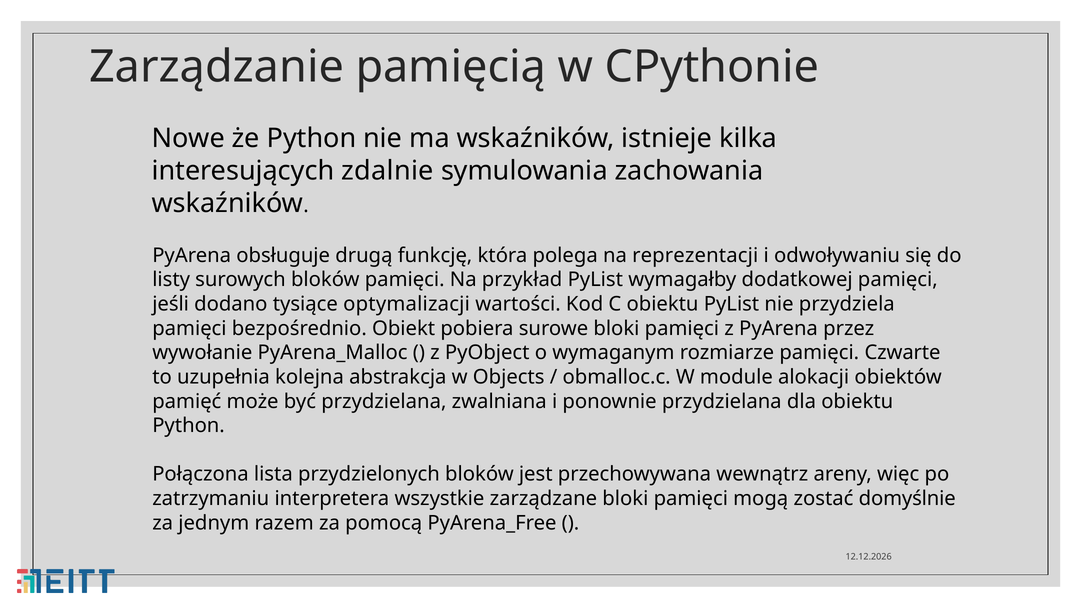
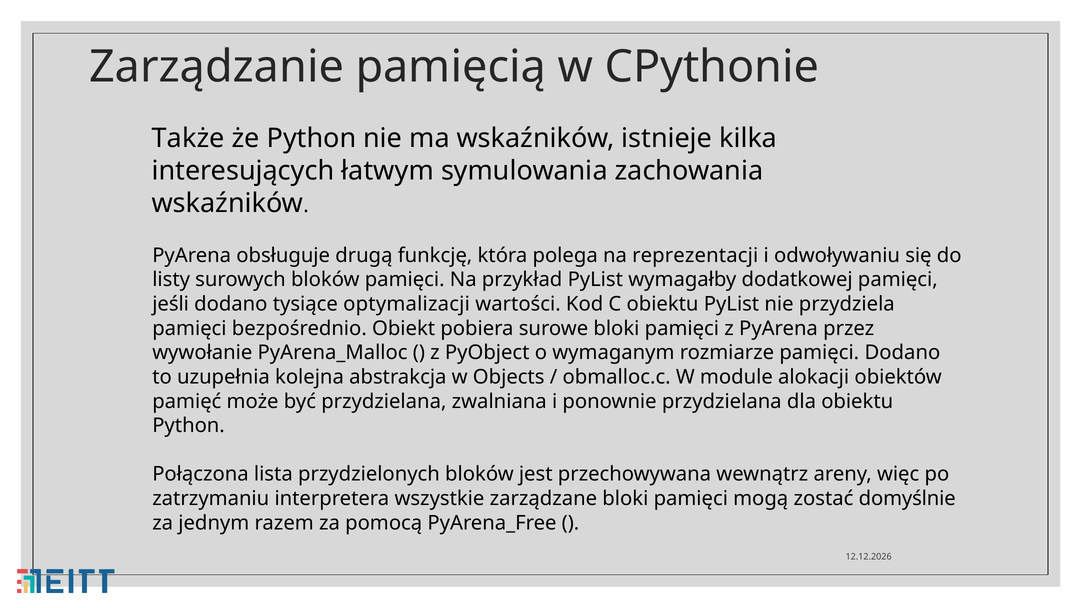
Nowe: Nowe -> Także
zdalnie: zdalnie -> łatwym
pamięci Czwarte: Czwarte -> Dodano
